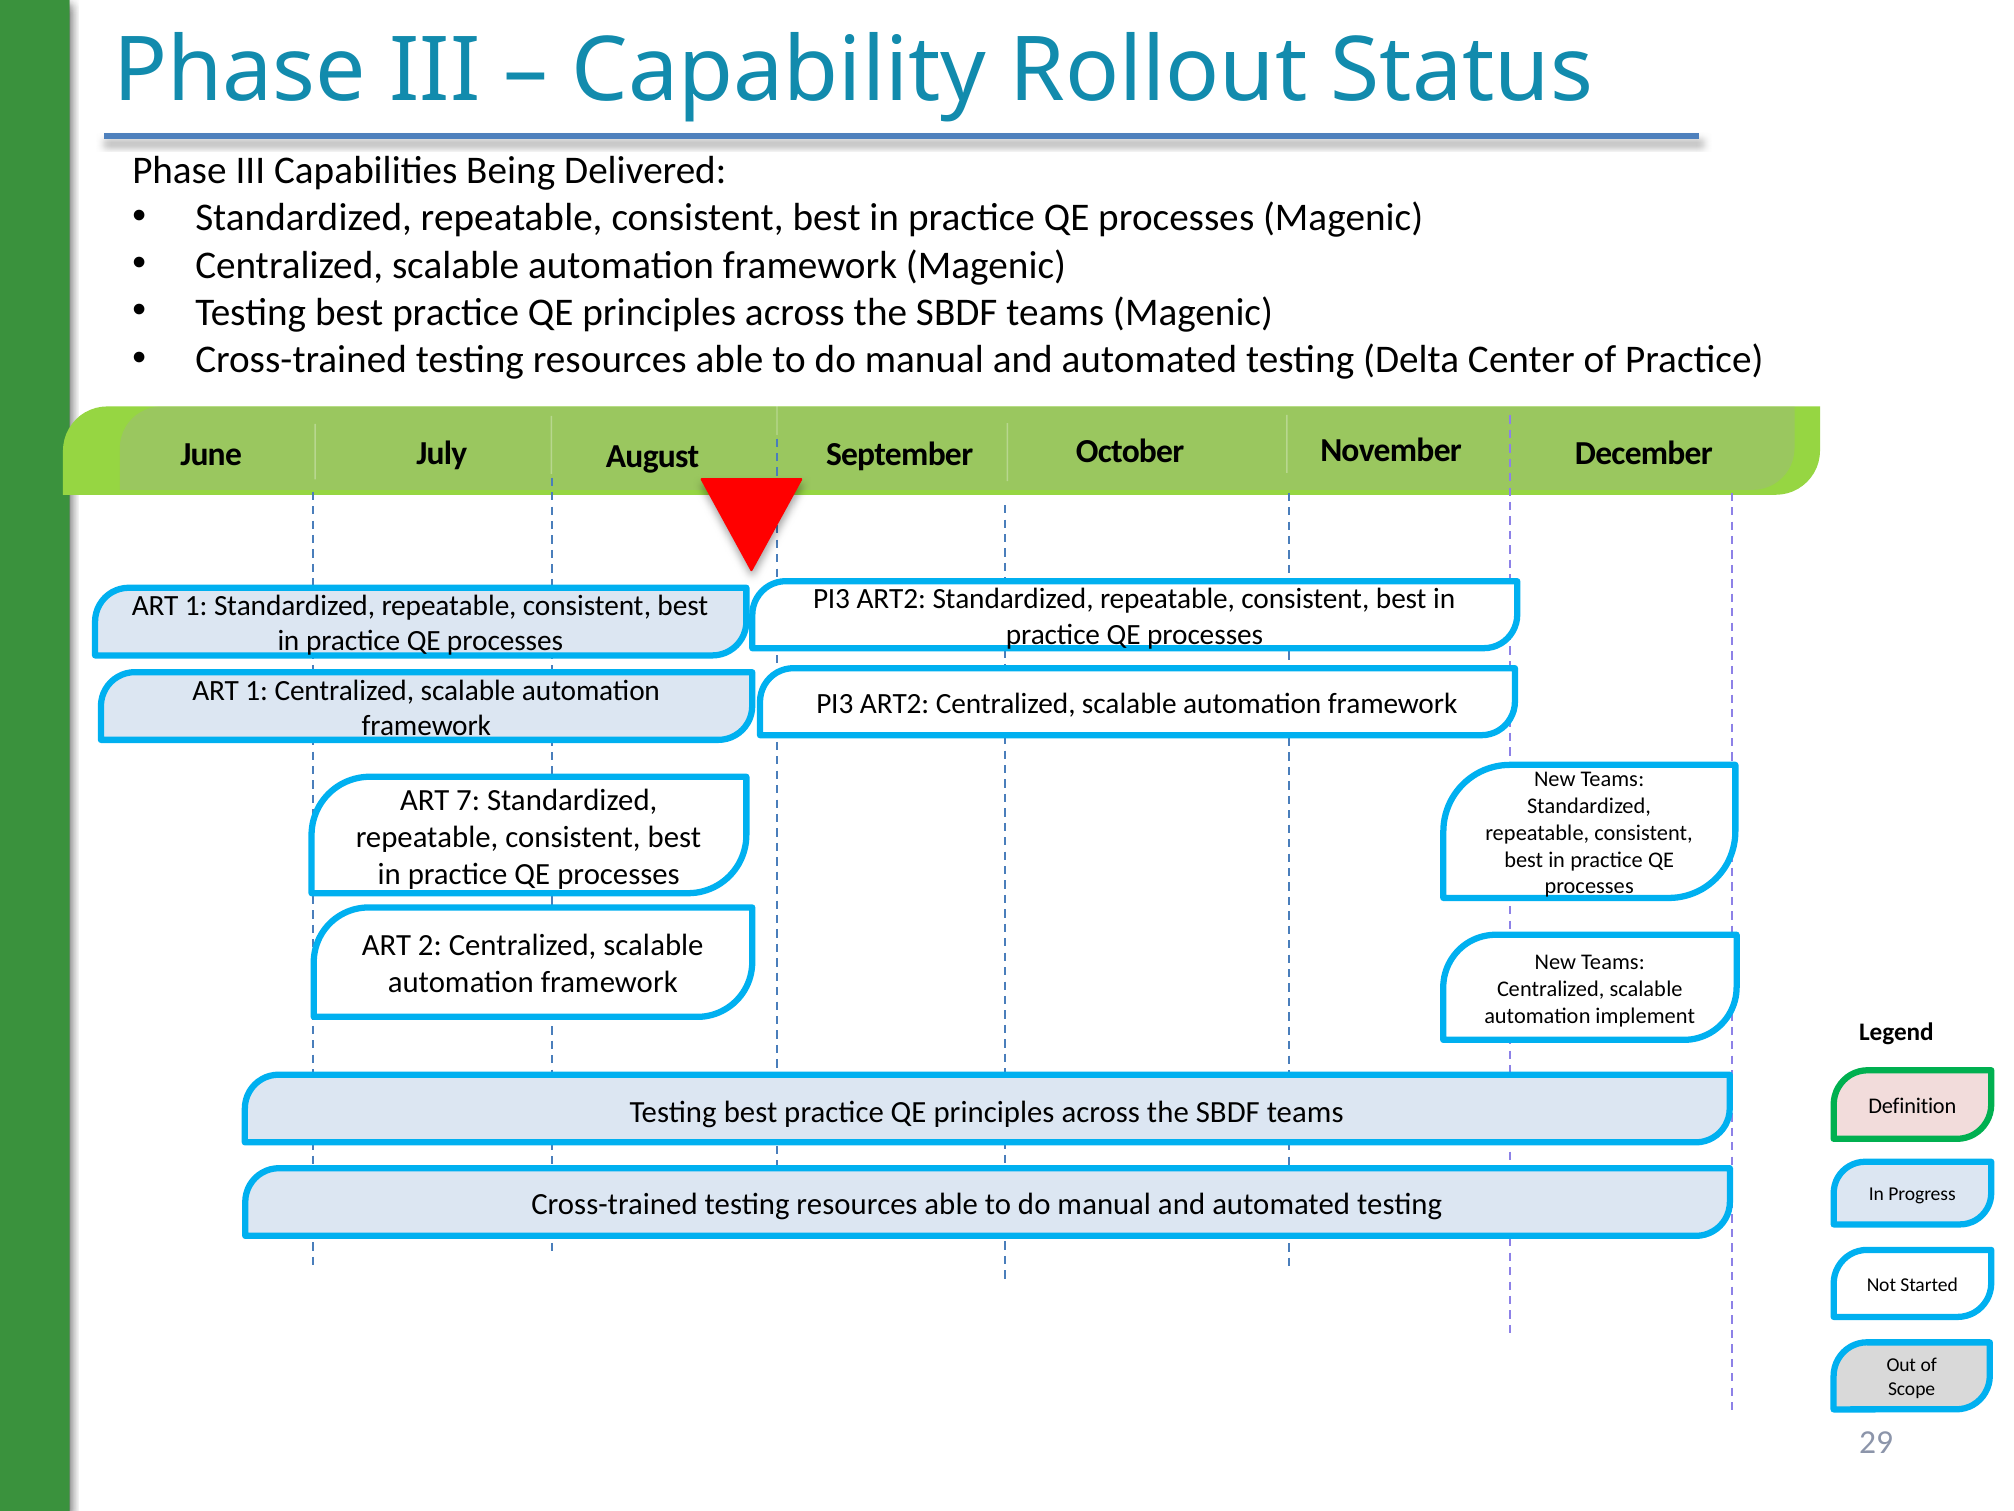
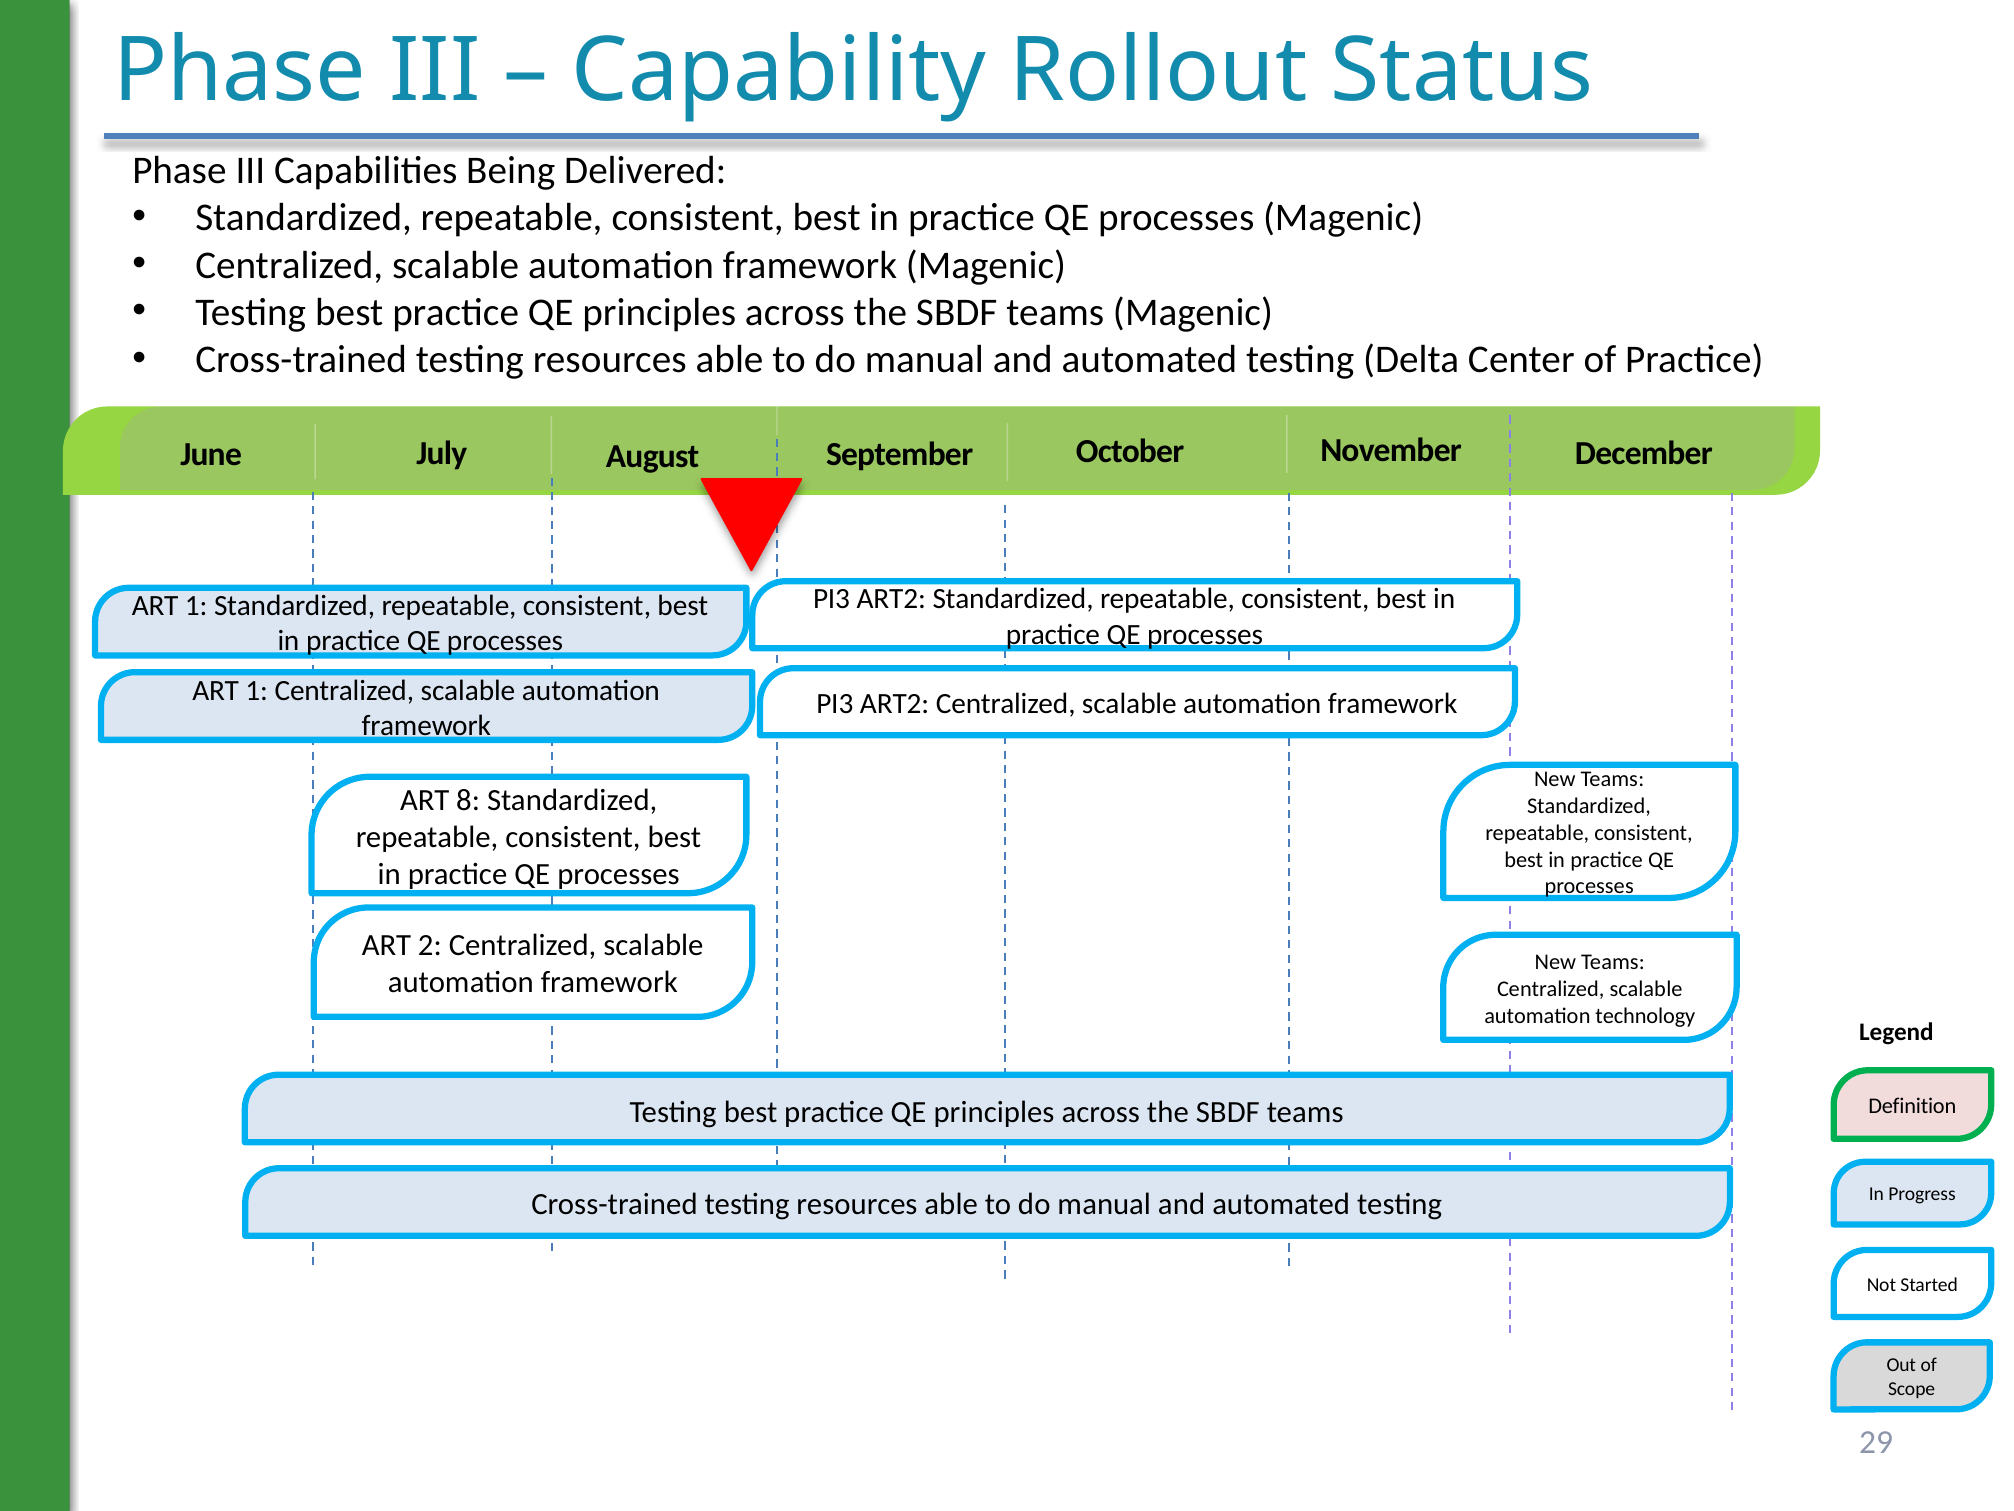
7: 7 -> 8
implement: implement -> technology
